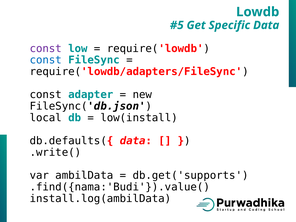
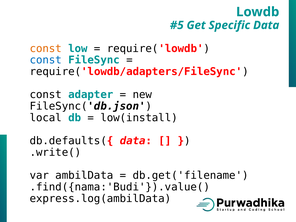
const at (46, 48) colour: purple -> orange
db.get('supports: db.get('supports -> db.get('filename
install.log(ambilData: install.log(ambilData -> express.log(ambilData
